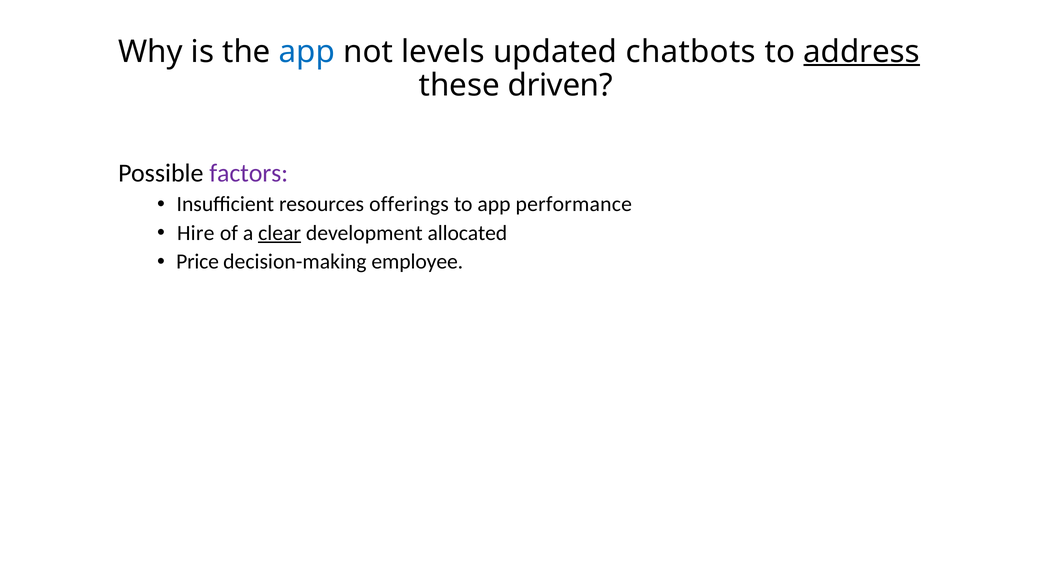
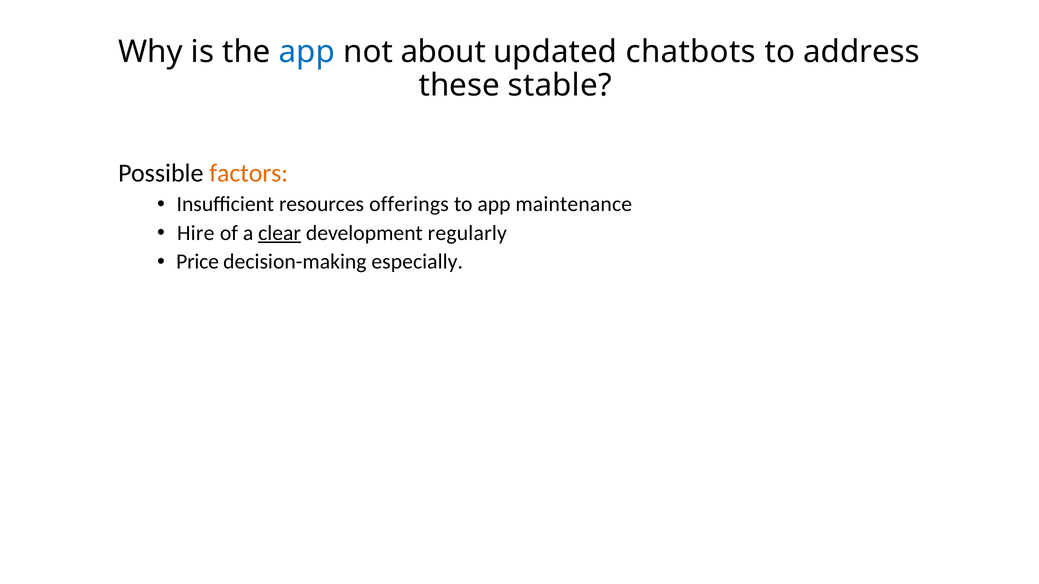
levels: levels -> about
address underline: present -> none
driven: driven -> stable
factors colour: purple -> orange
performance: performance -> maintenance
allocated: allocated -> regularly
employee: employee -> especially
